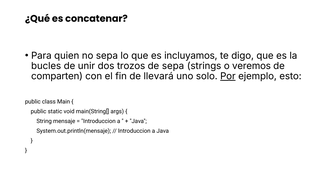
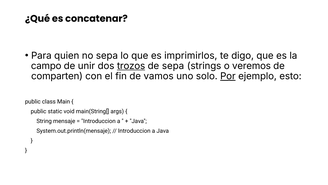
incluyamos: incluyamos -> imprimirlos
bucles: bucles -> campo
trozos underline: none -> present
llevará: llevará -> vamos
